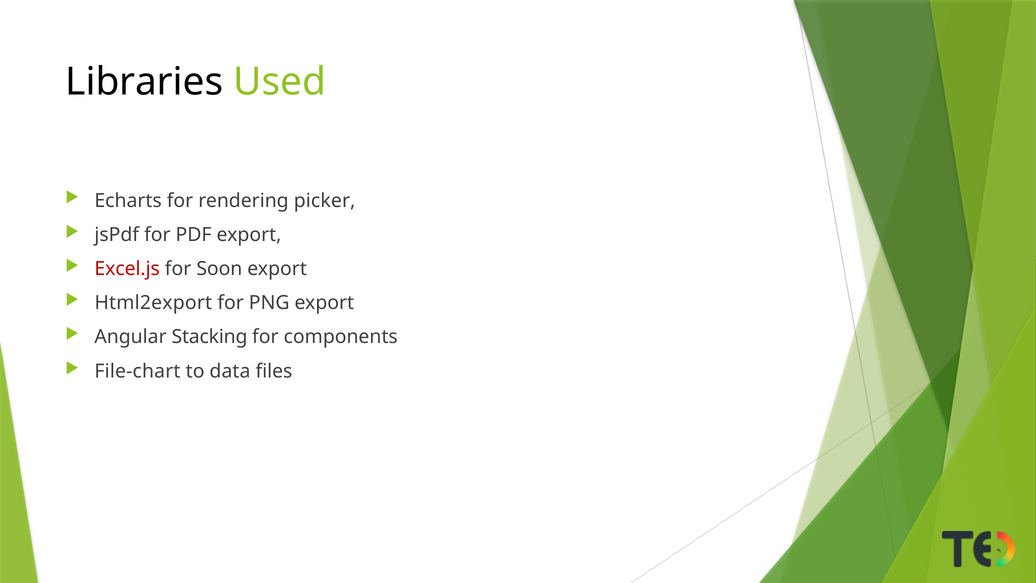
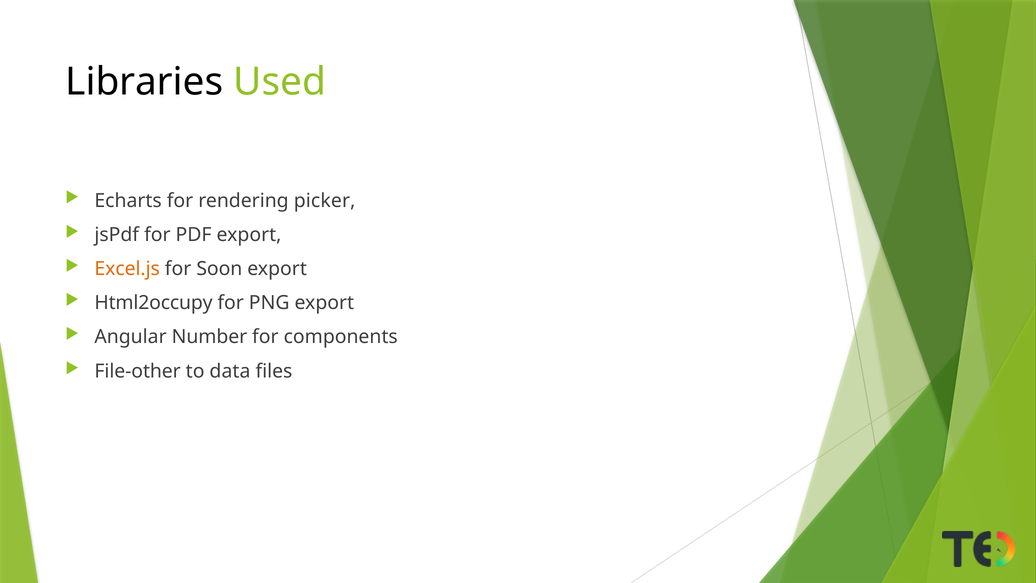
Excel.js colour: red -> orange
Html2export: Html2export -> Html2occupy
Stacking: Stacking -> Number
File-chart: File-chart -> File-other
